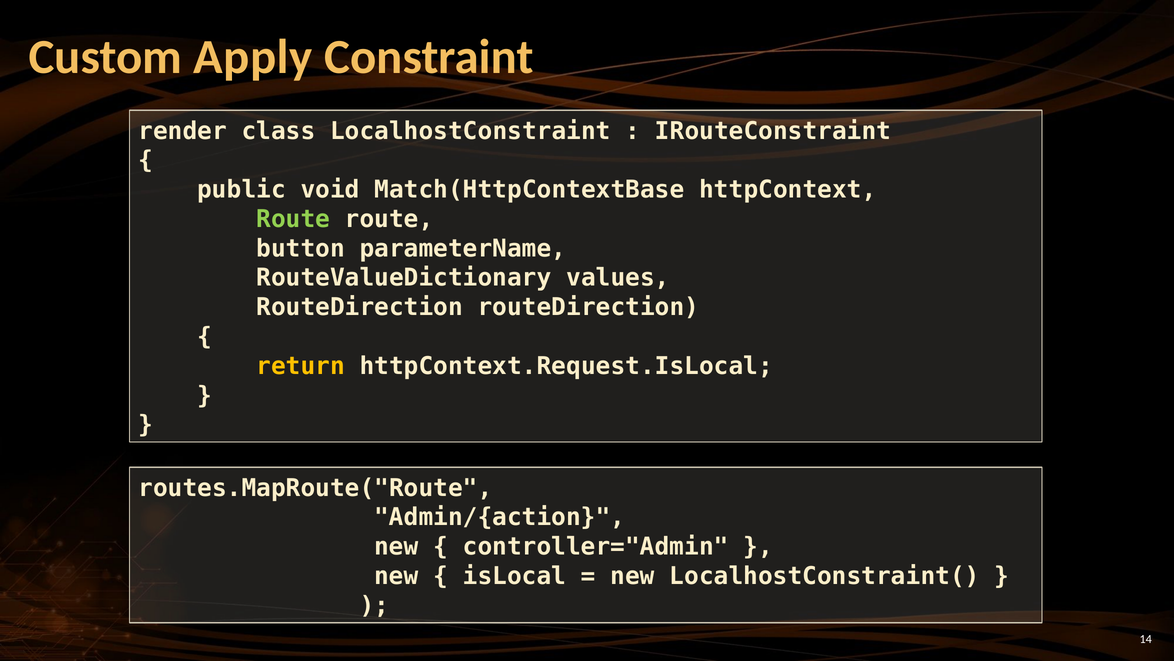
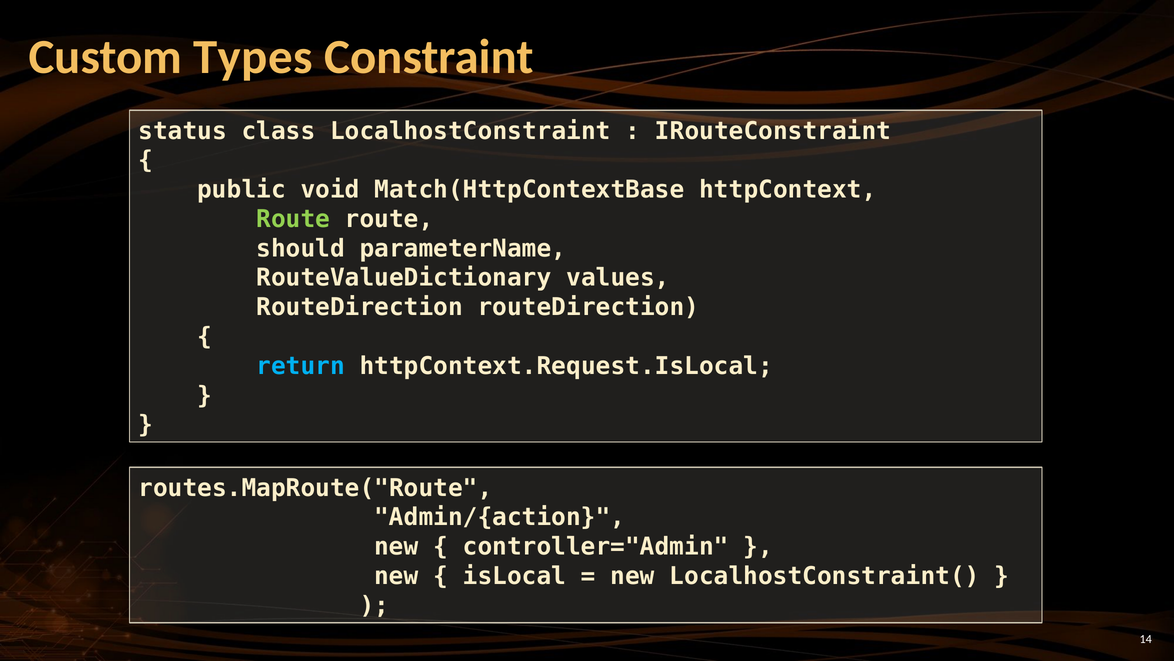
Apply: Apply -> Types
render: render -> status
button: button -> should
return colour: yellow -> light blue
